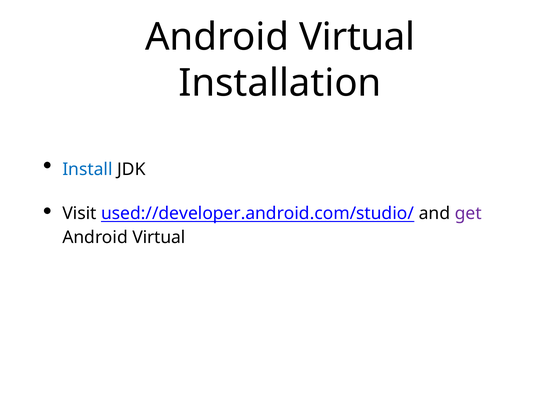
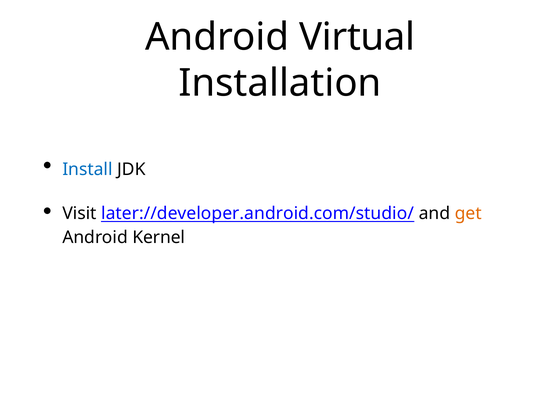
used://developer.android.com/studio/: used://developer.android.com/studio/ -> later://developer.android.com/studio/
get colour: purple -> orange
Virtual at (159, 237): Virtual -> Kernel
